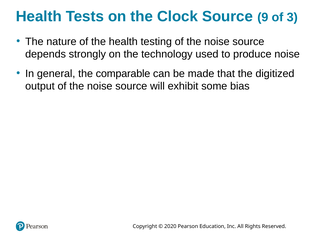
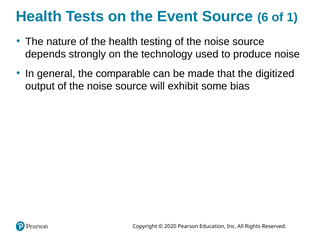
Clock: Clock -> Event
9: 9 -> 6
3: 3 -> 1
